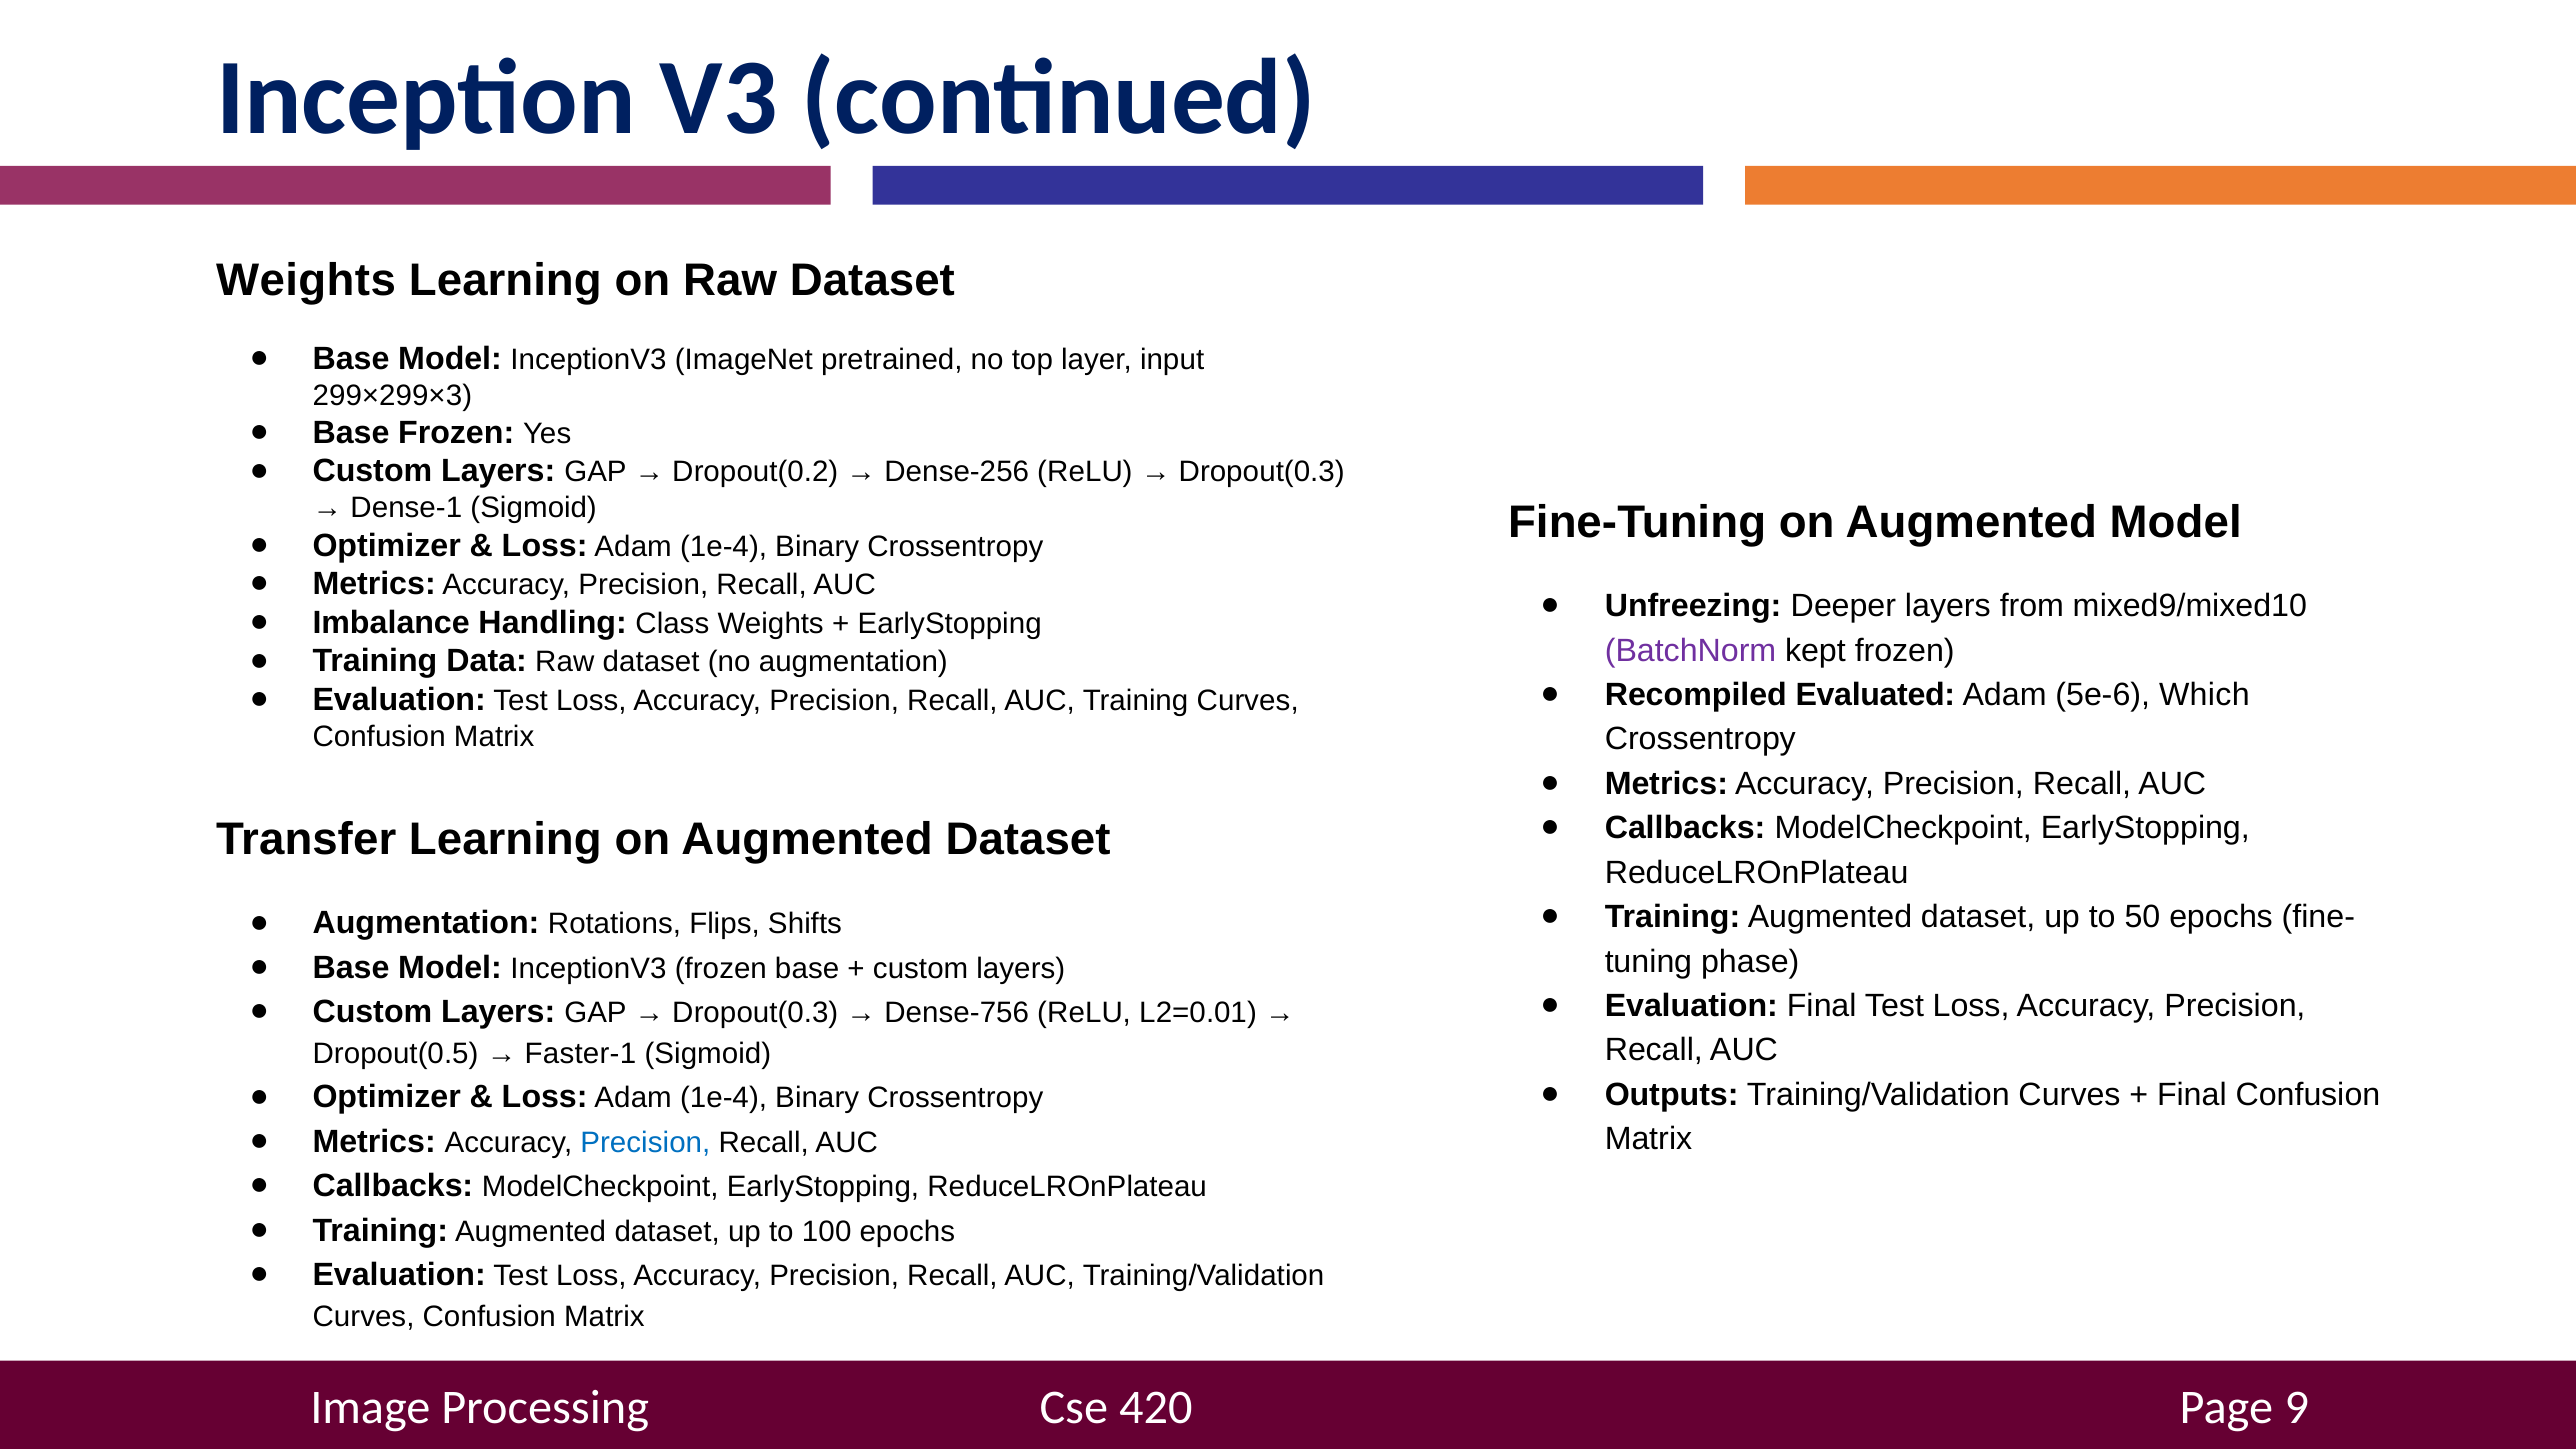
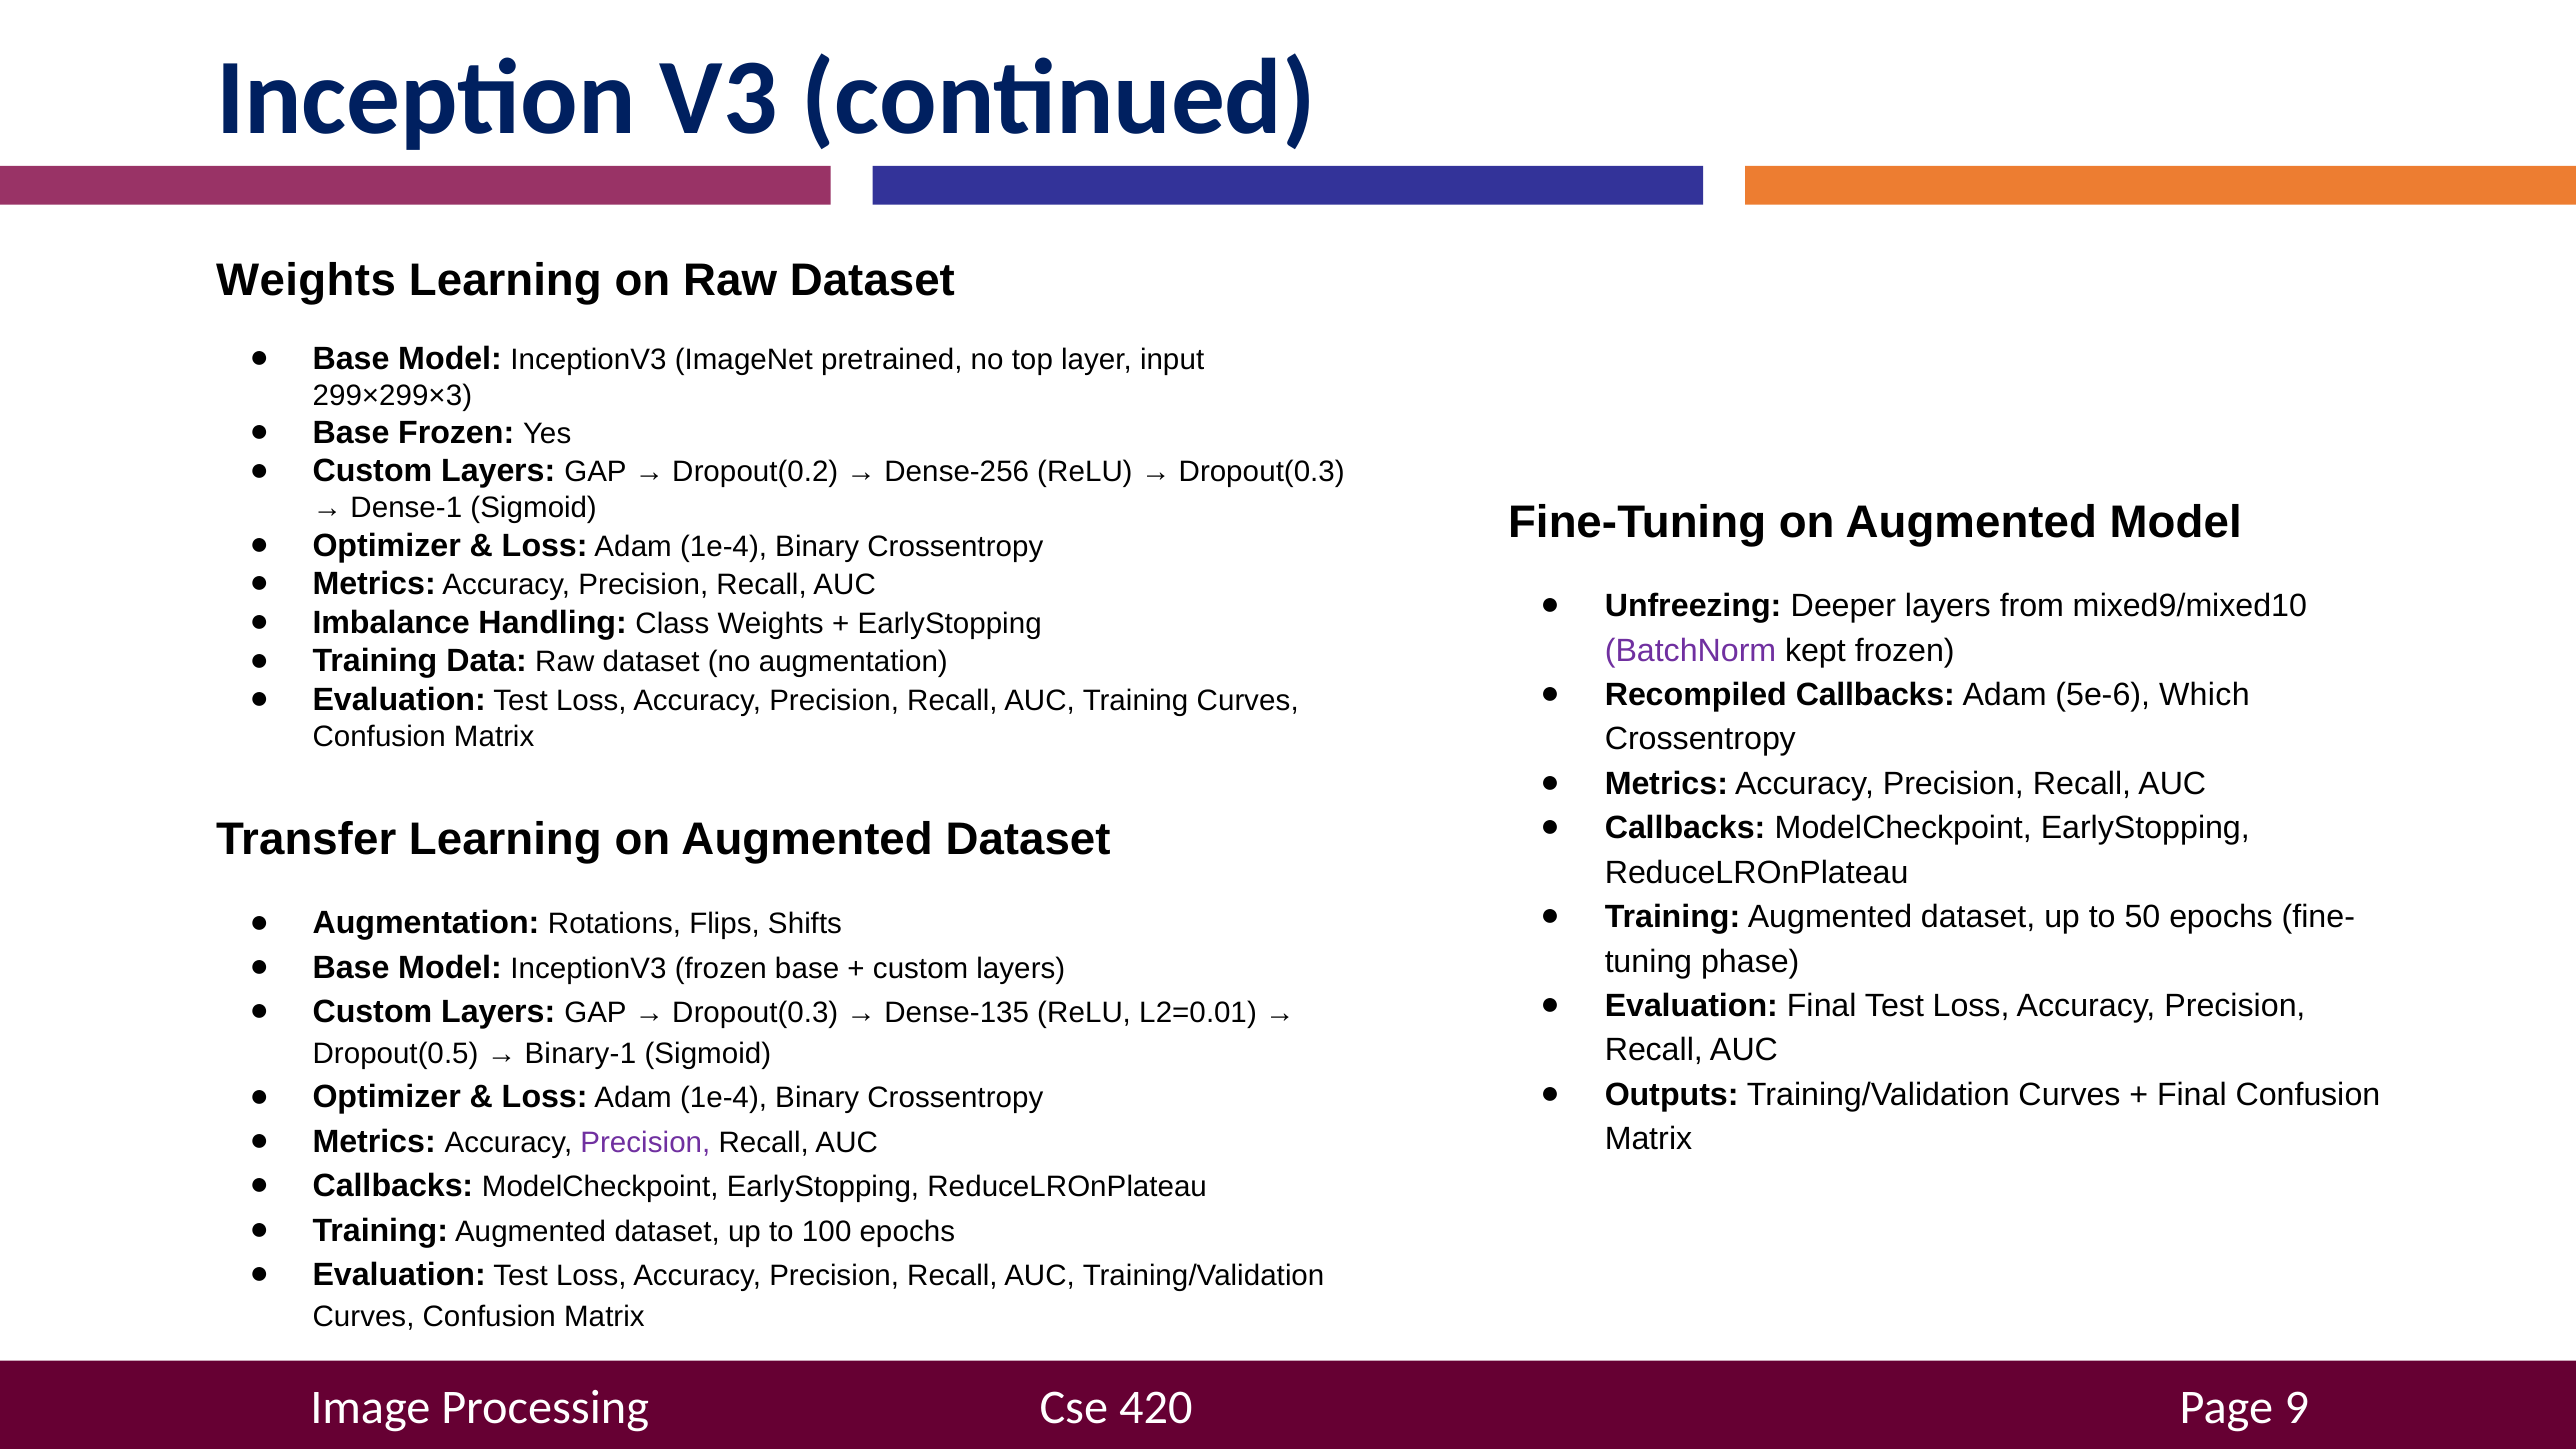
Recompiled Evaluated: Evaluated -> Callbacks
Dense-756: Dense-756 -> Dense-135
Faster-1: Faster-1 -> Binary-1
Precision at (645, 1142) colour: blue -> purple
